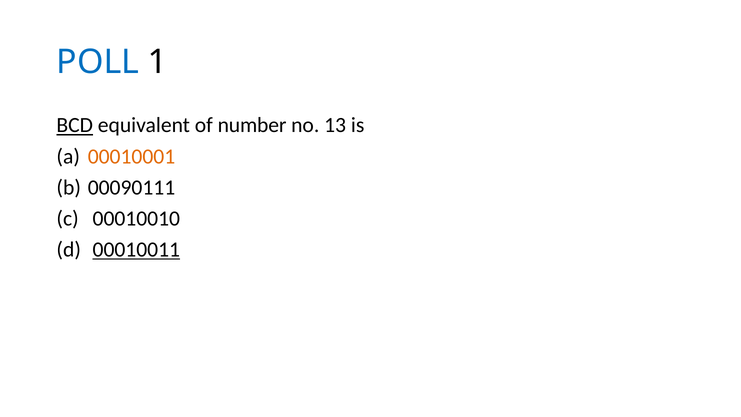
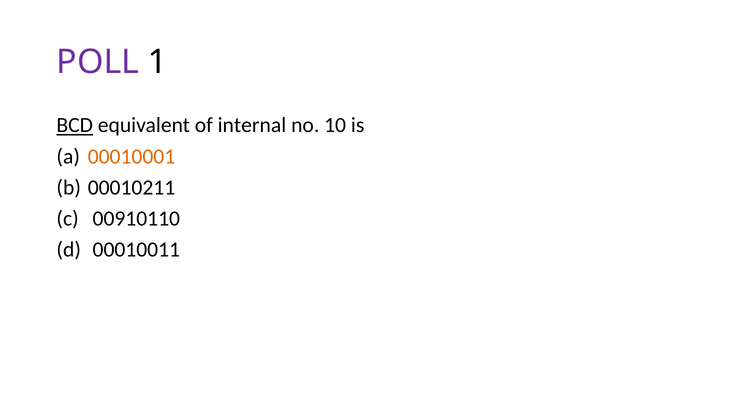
POLL colour: blue -> purple
number: number -> internal
13: 13 -> 10
00090111: 00090111 -> 00010211
00010010: 00010010 -> 00910110
00010011 underline: present -> none
